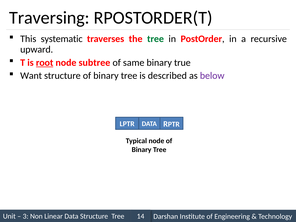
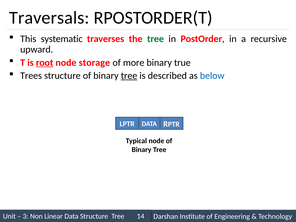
Traversing: Traversing -> Traversals
subtree: subtree -> storage
same: same -> more
Want: Want -> Trees
tree at (129, 76) underline: none -> present
below colour: purple -> blue
